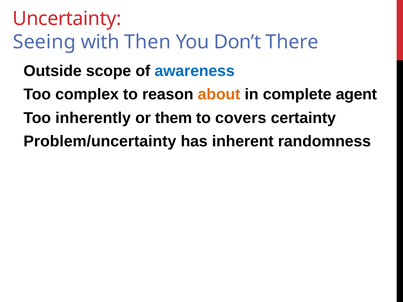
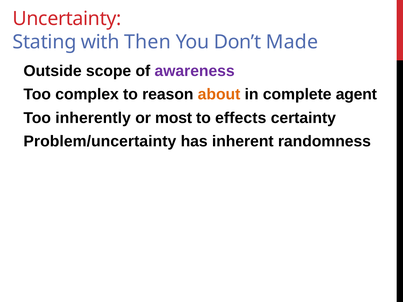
Seeing: Seeing -> Stating
There: There -> Made
awareness colour: blue -> purple
them: them -> most
covers: covers -> effects
